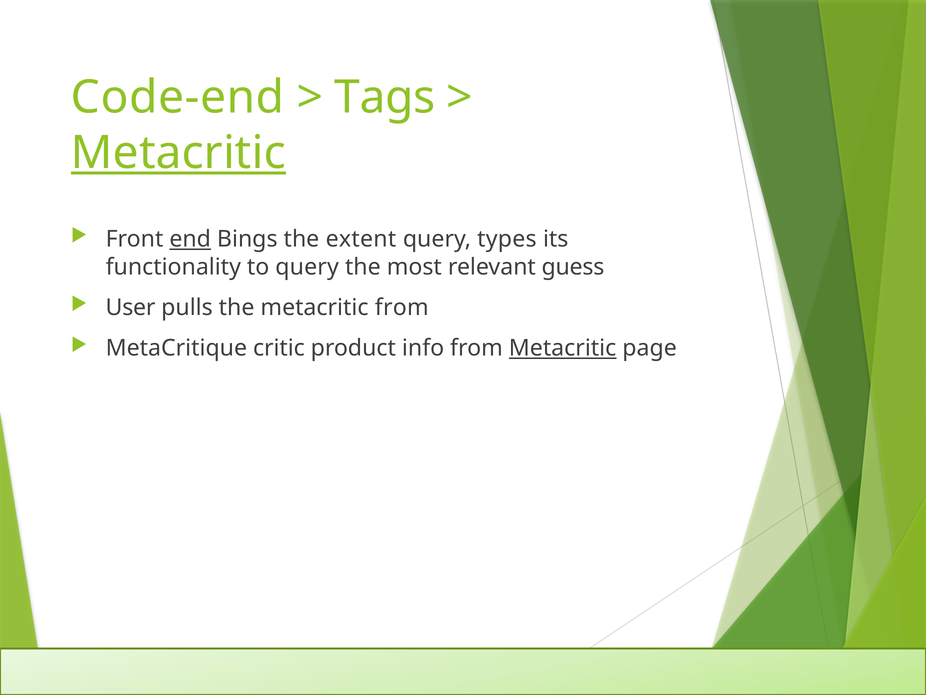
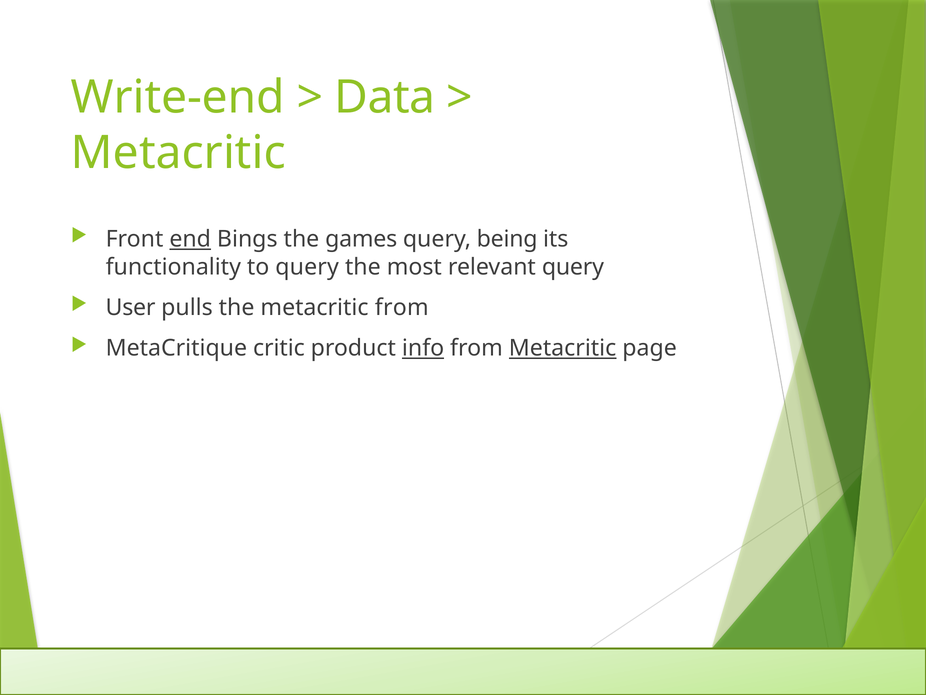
Code-end: Code-end -> Write-end
Tags: Tags -> Data
Metacritic at (178, 153) underline: present -> none
extent: extent -> games
types: types -> being
relevant guess: guess -> query
info underline: none -> present
